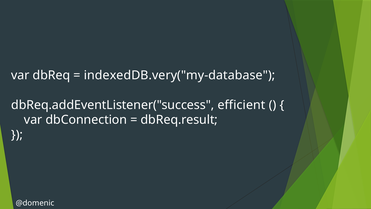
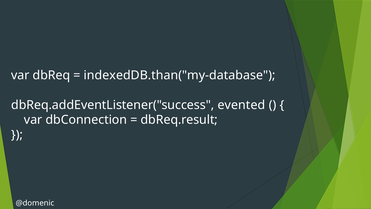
indexedDB.very("my-database: indexedDB.very("my-database -> indexedDB.than("my-database
efficient: efficient -> evented
